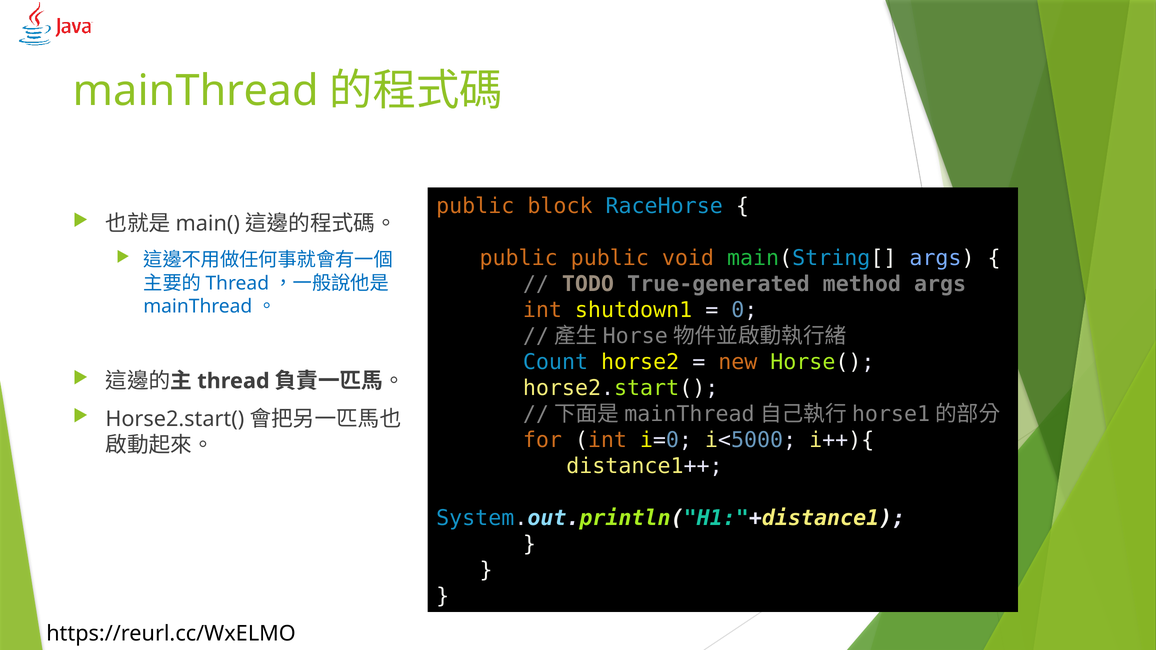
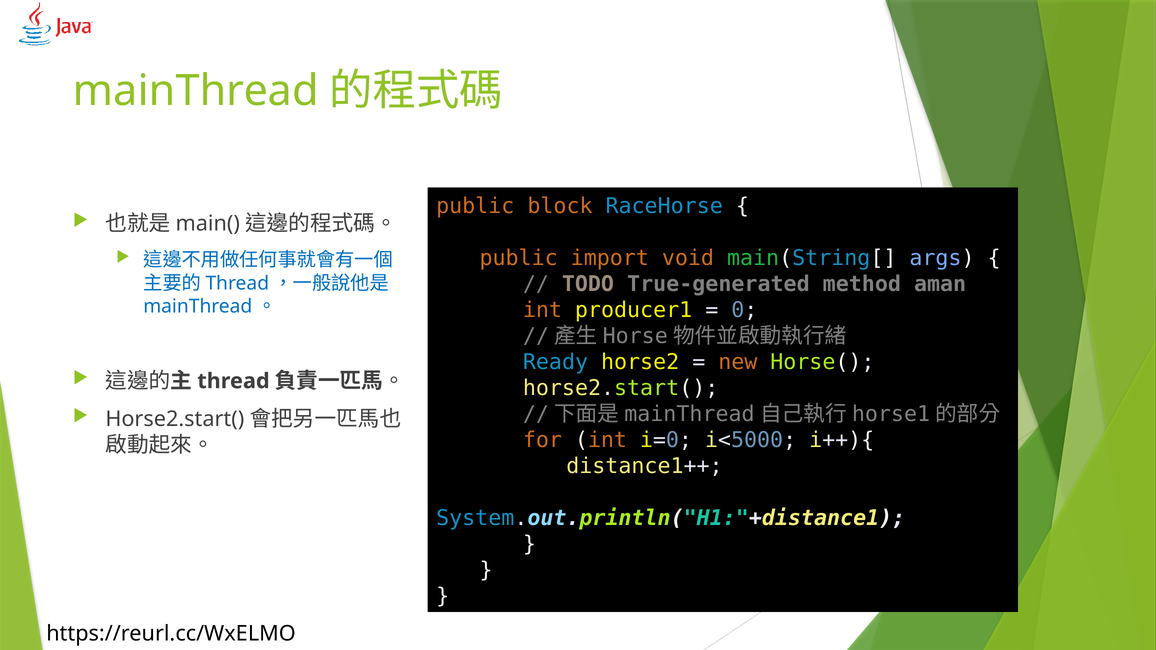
public public: public -> import
method args: args -> aman
shutdown1: shutdown1 -> producer1
Count: Count -> Ready
